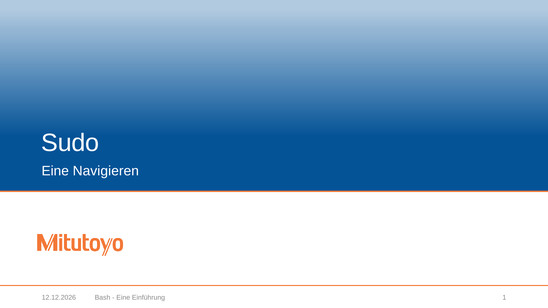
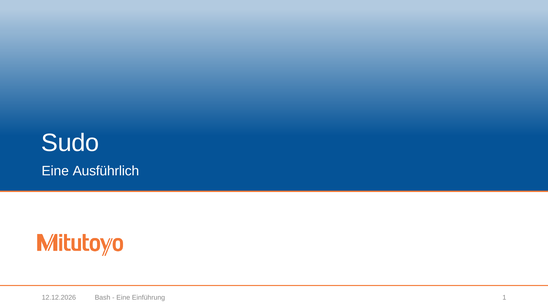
Navigieren: Navigieren -> Ausführlich
